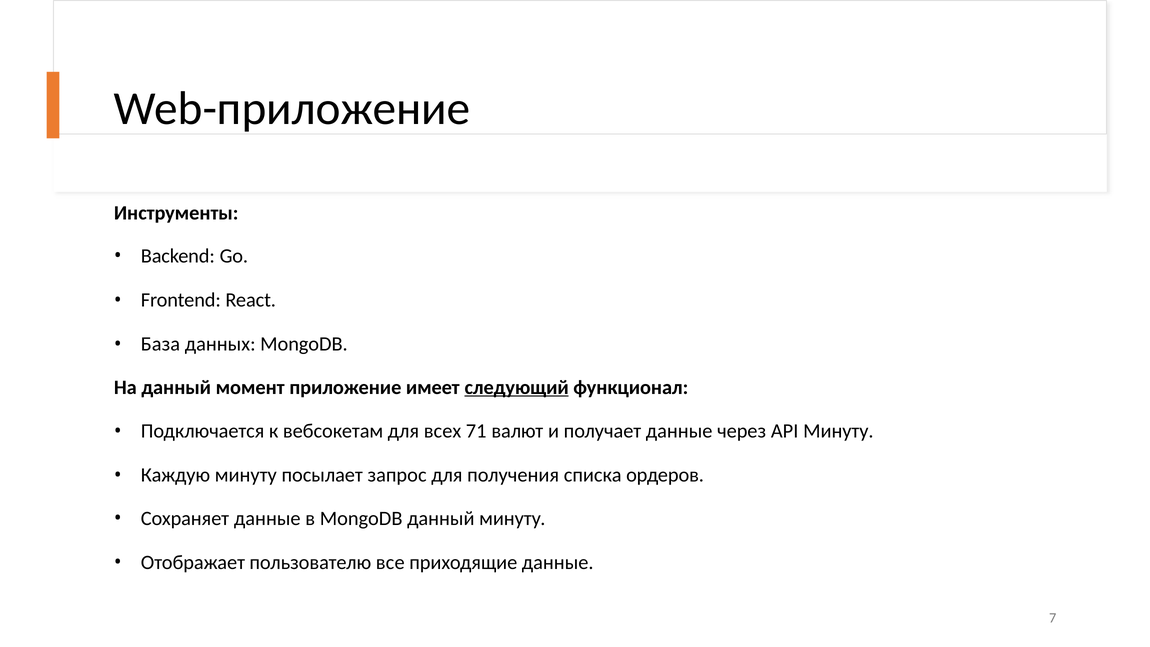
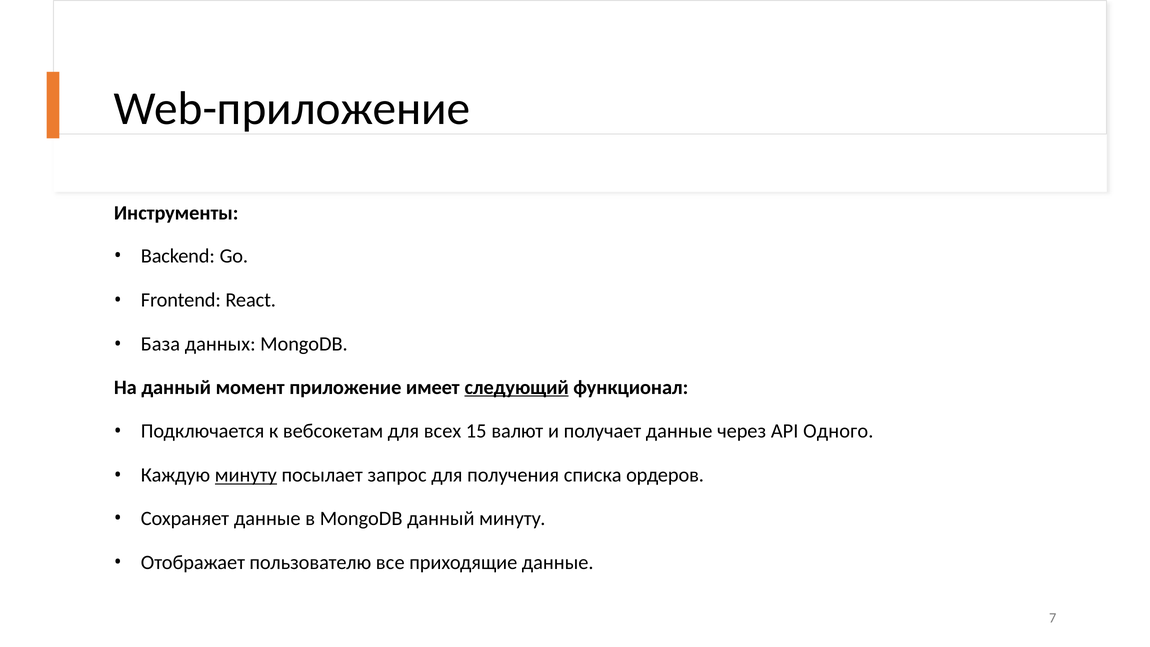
71: 71 -> 15
API Минуту: Минуту -> Одного
минуту at (246, 475) underline: none -> present
